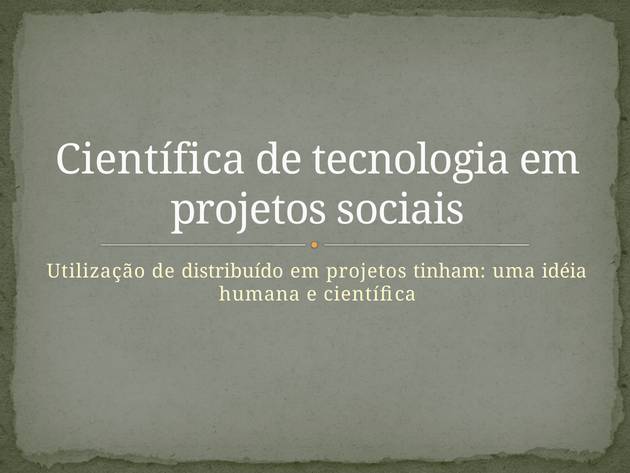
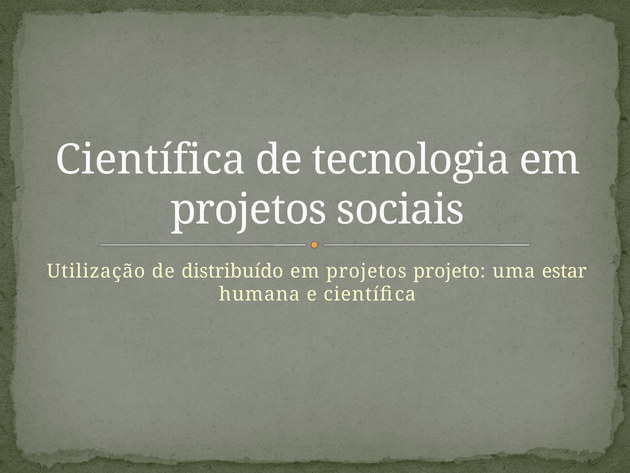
tinham: tinham -> projeto
idéia: idéia -> estar
